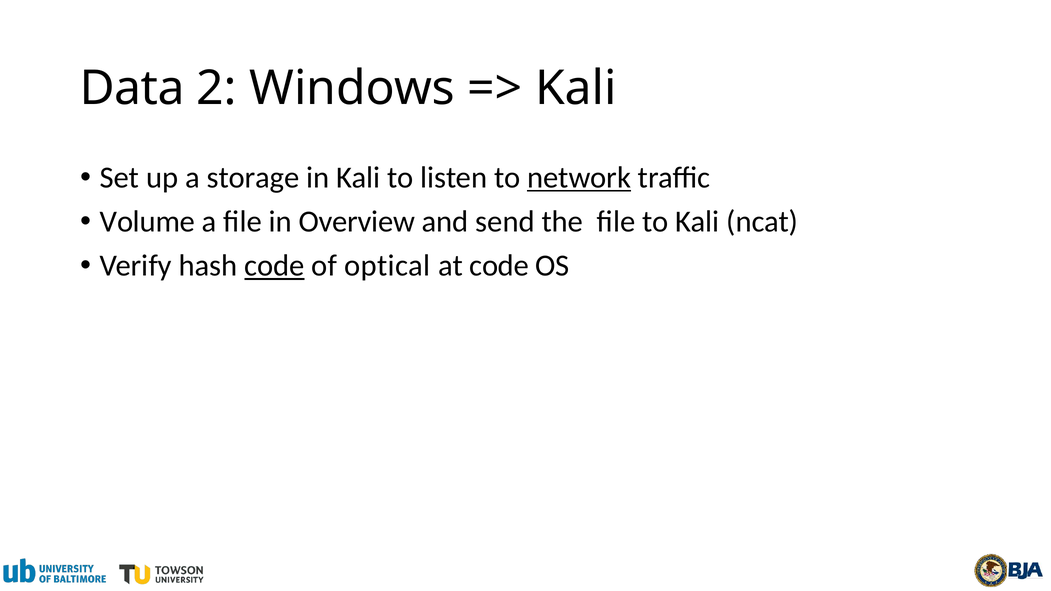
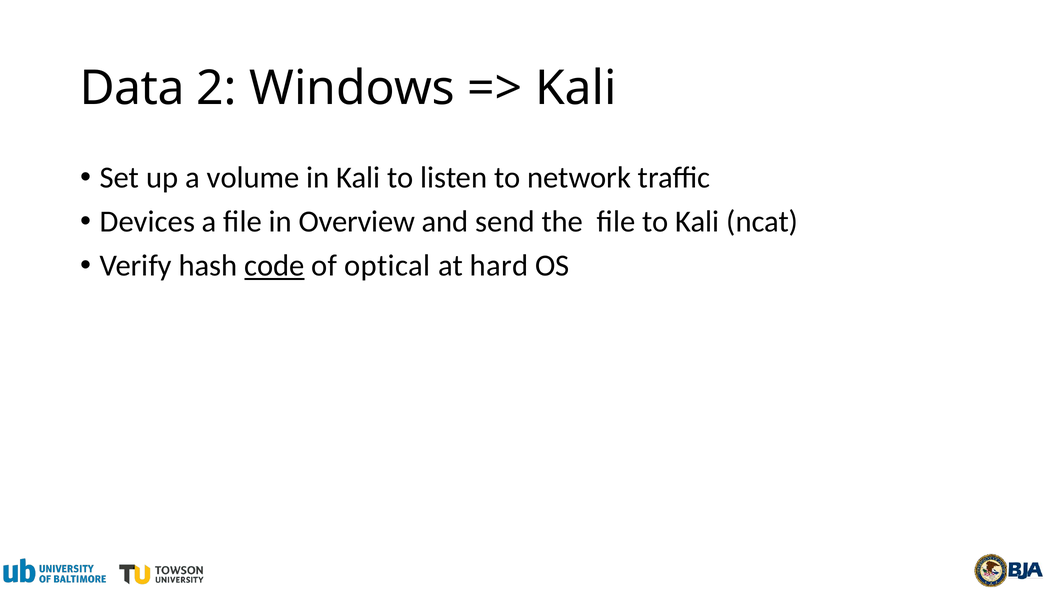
storage: storage -> volume
network underline: present -> none
Volume: Volume -> Devices
at code: code -> hard
